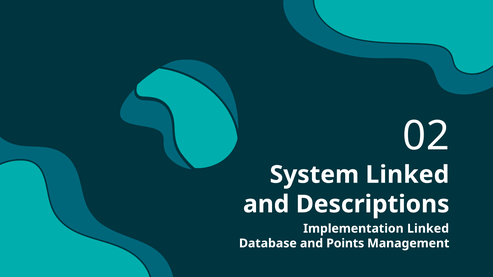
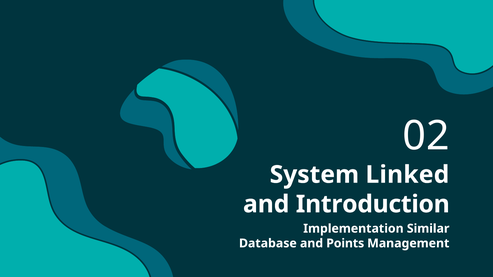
Descriptions: Descriptions -> Introduction
Implementation Linked: Linked -> Similar
